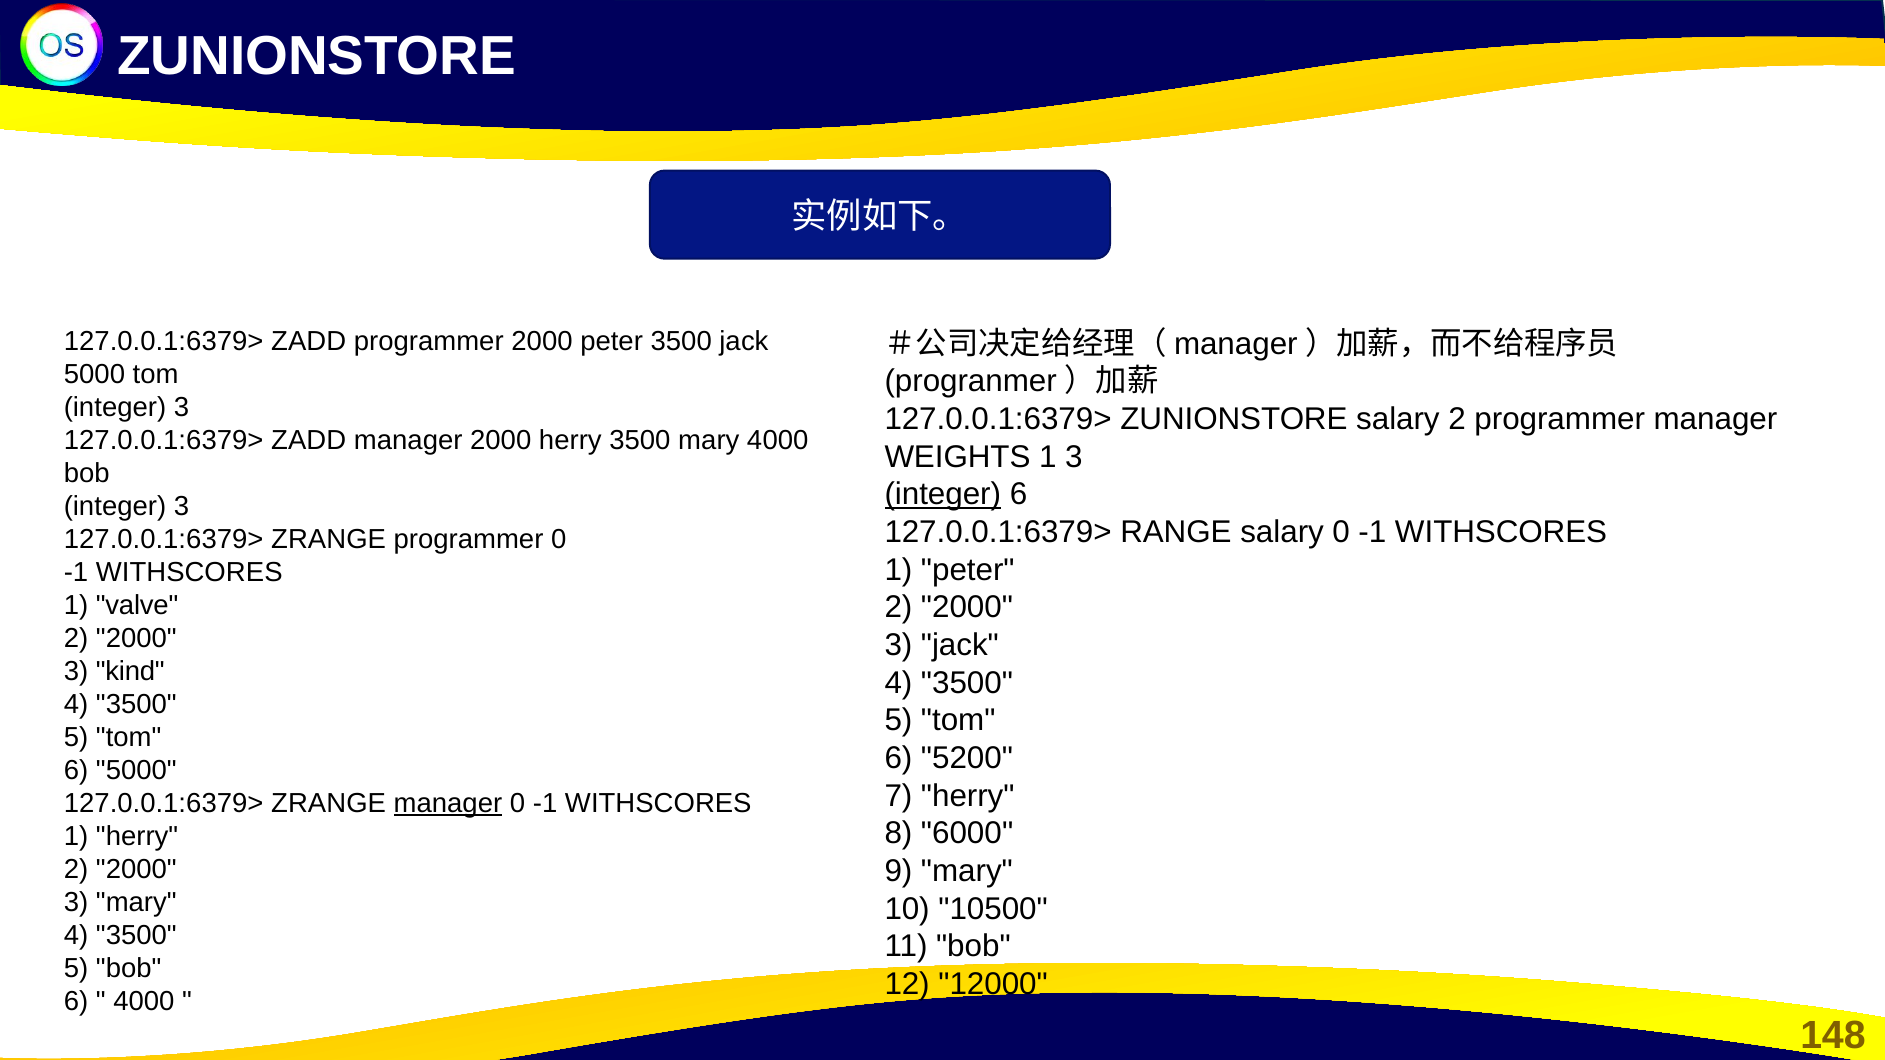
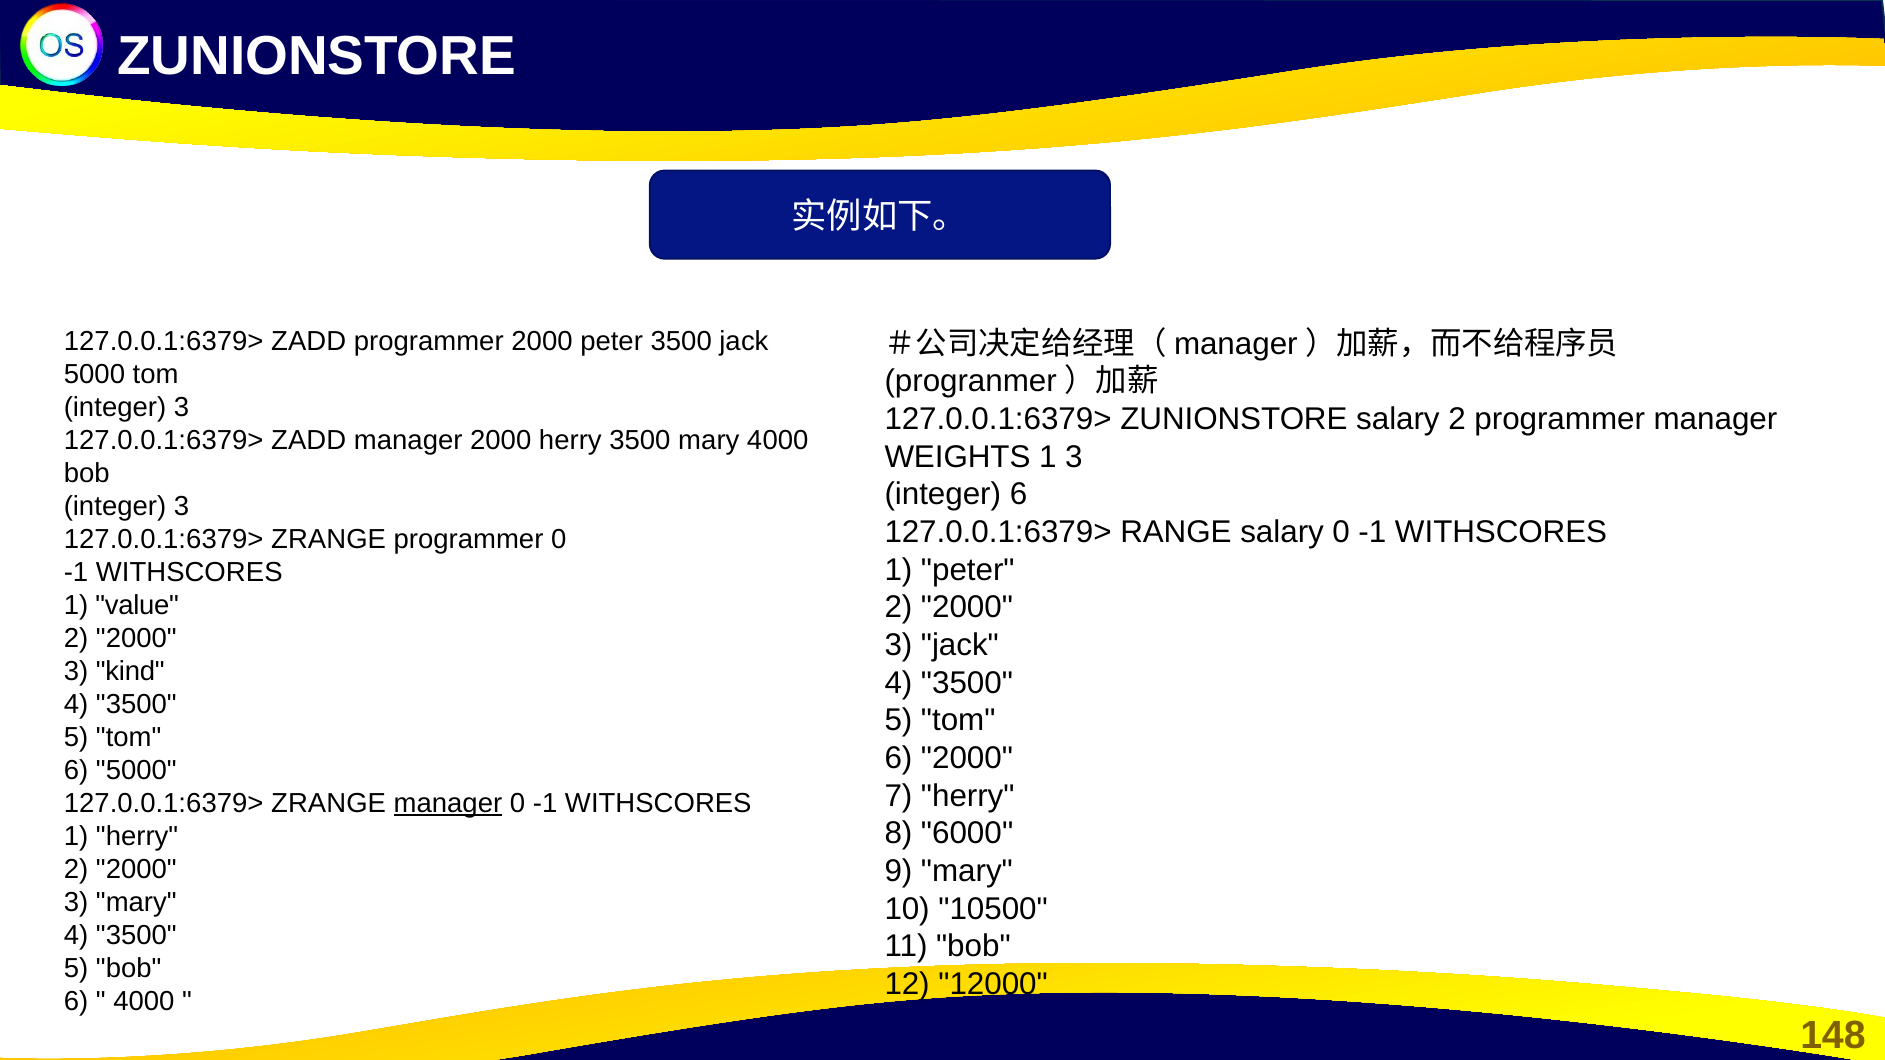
integer at (943, 494) underline: present -> none
valve: valve -> value
6 5200: 5200 -> 2000
